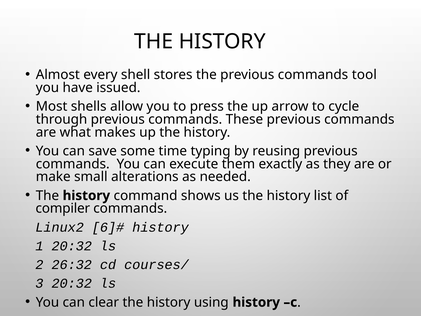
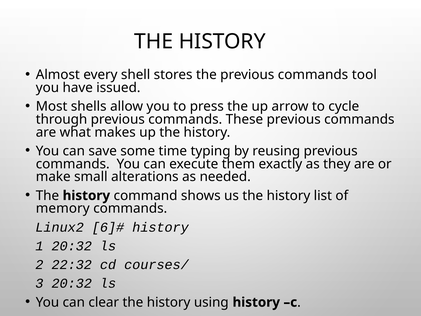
compiler: compiler -> memory
26:32: 26:32 -> 22:32
